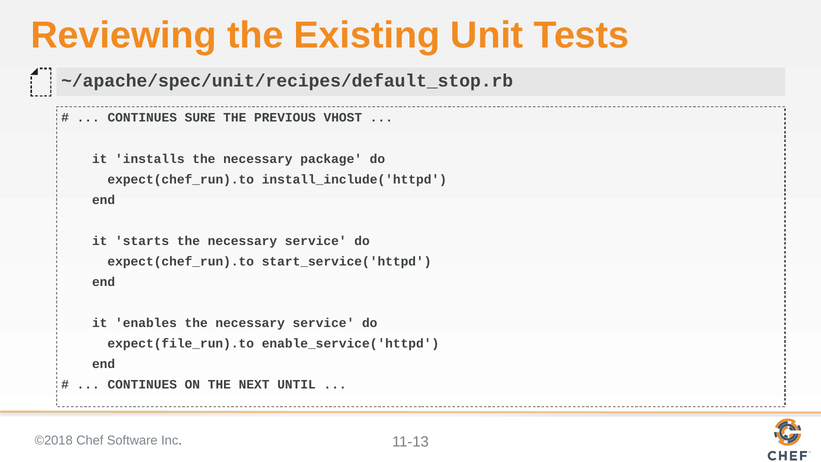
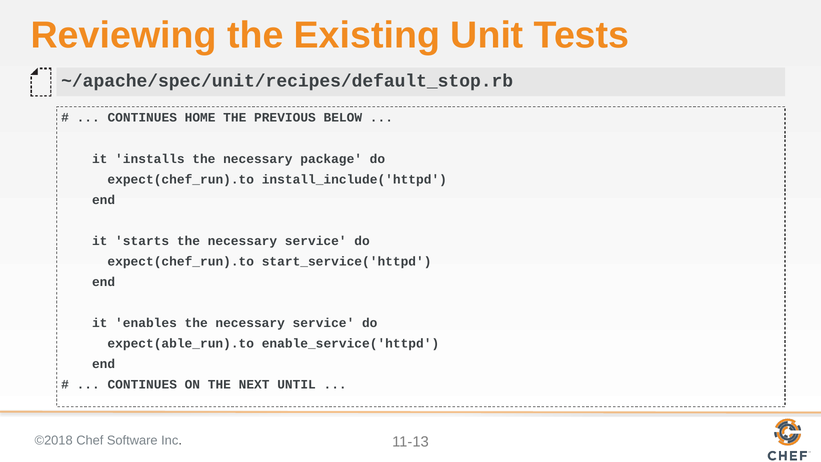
SURE: SURE -> HOME
VHOST: VHOST -> BELOW
expect(file_run).to: expect(file_run).to -> expect(able_run).to
